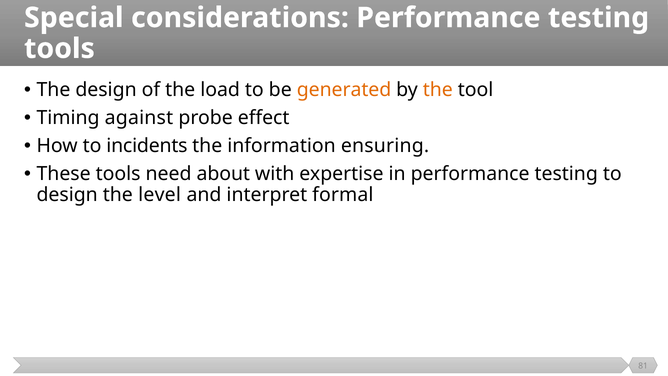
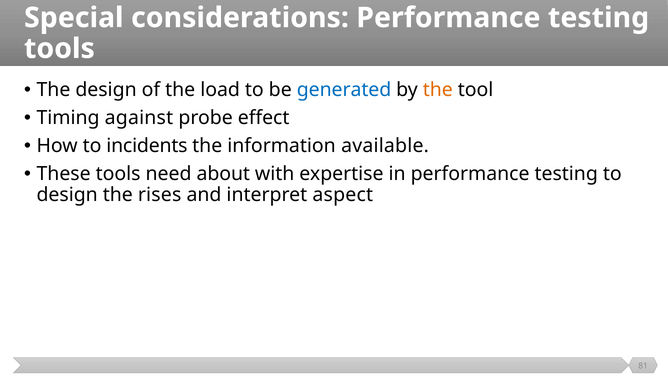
generated colour: orange -> blue
ensuring: ensuring -> available
level: level -> rises
formal: formal -> aspect
